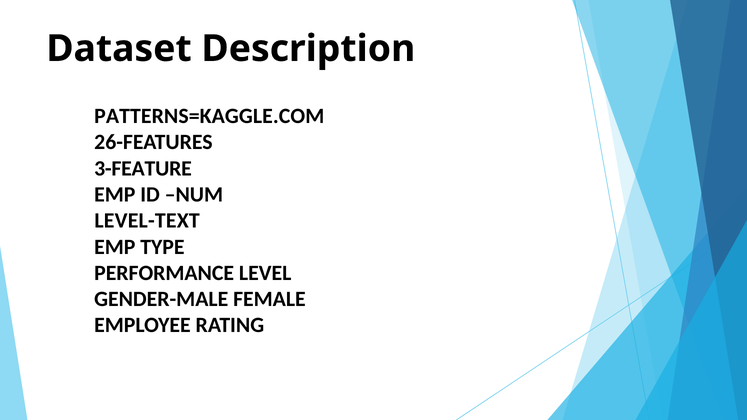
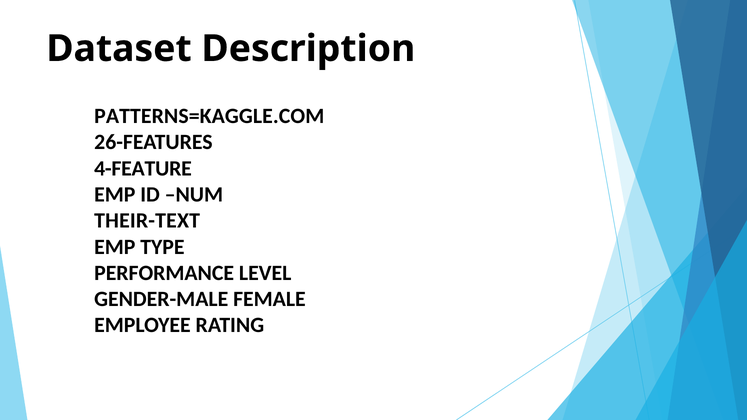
3-FEATURE: 3-FEATURE -> 4-FEATURE
LEVEL-TEXT: LEVEL-TEXT -> THEIR-TEXT
